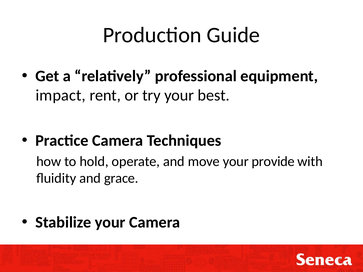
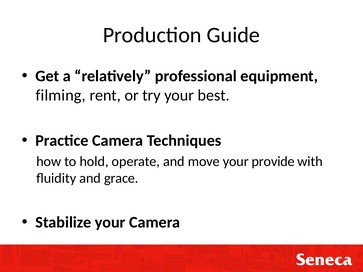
impact: impact -> filming
